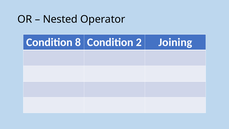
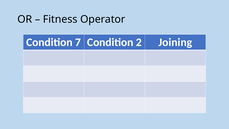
Nested: Nested -> Fitness
8: 8 -> 7
